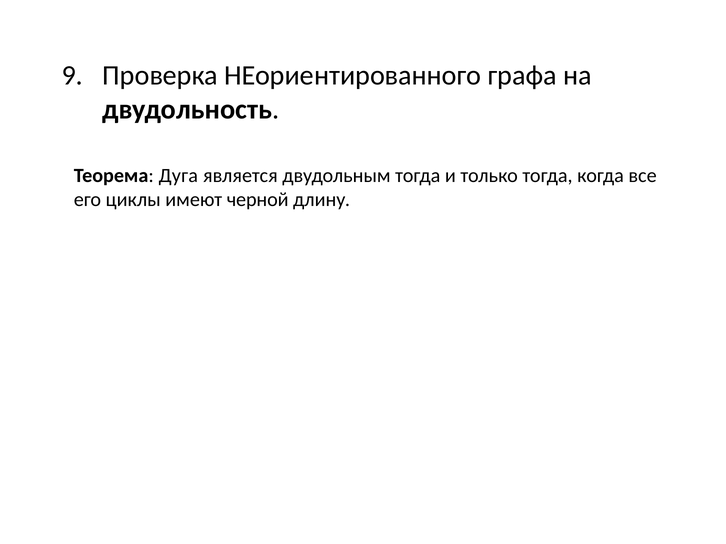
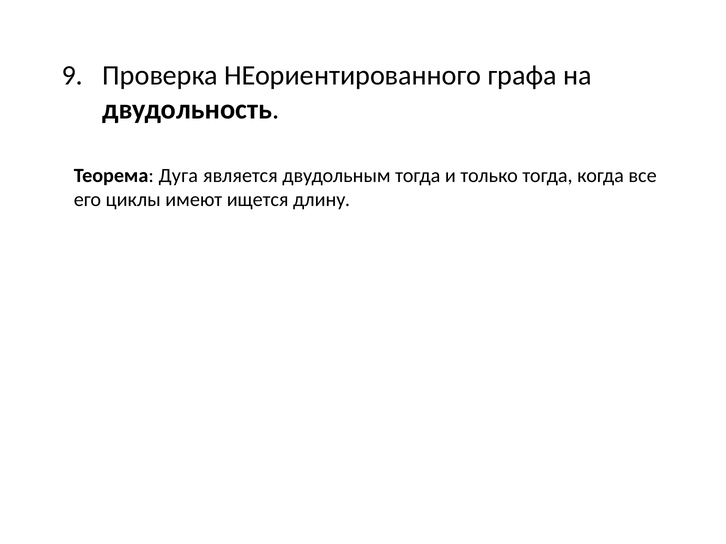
черной: черной -> ищется
